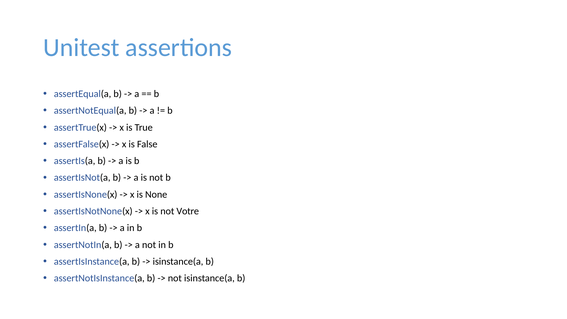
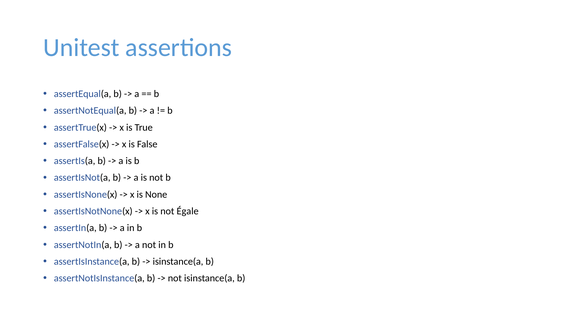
Votre: Votre -> Égale
